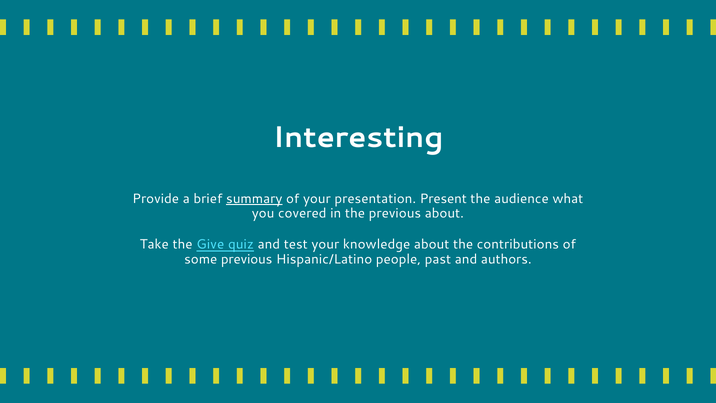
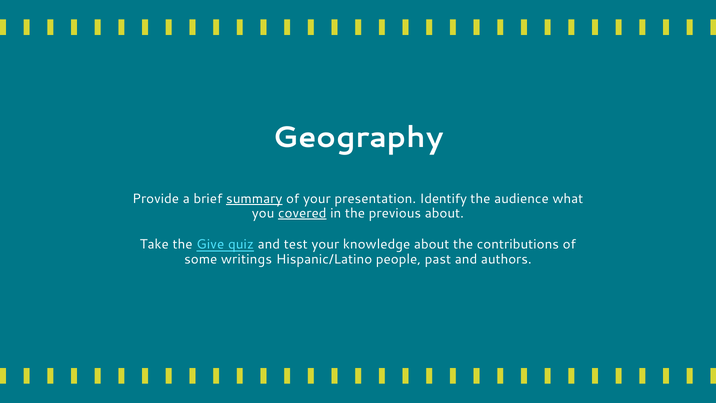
Interesting: Interesting -> Geography
Present: Present -> Identify
covered underline: none -> present
some previous: previous -> writings
